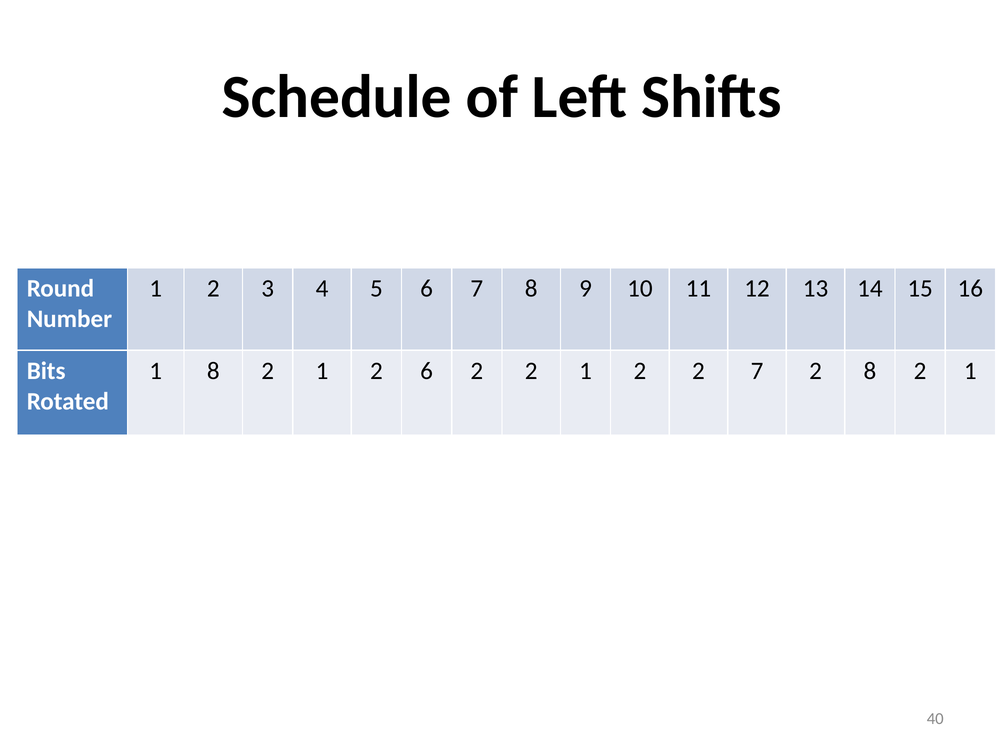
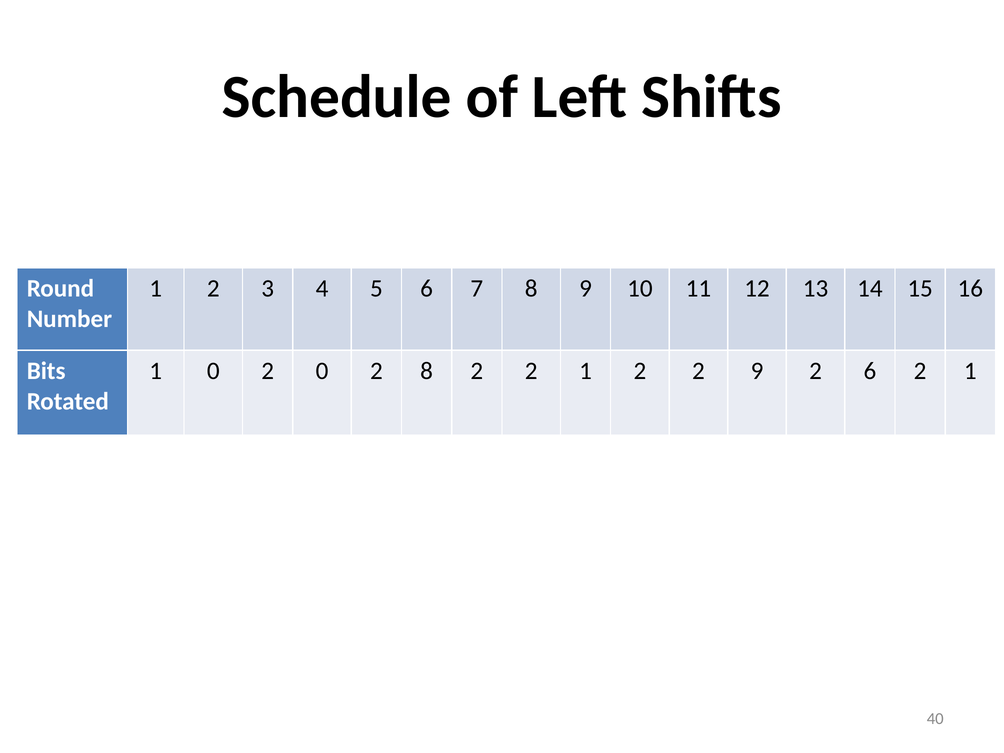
1 8: 8 -> 0
1 at (322, 371): 1 -> 0
2 6: 6 -> 8
2 7: 7 -> 9
2 8: 8 -> 6
